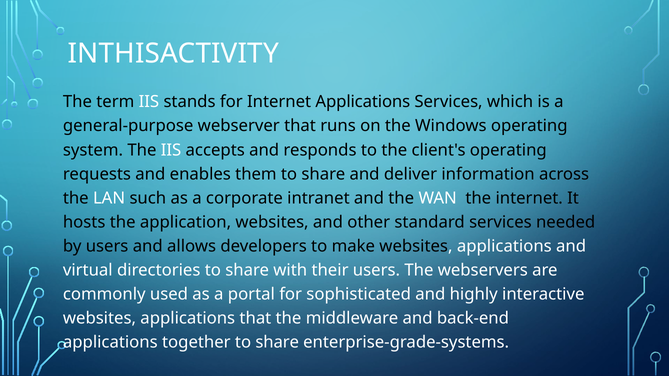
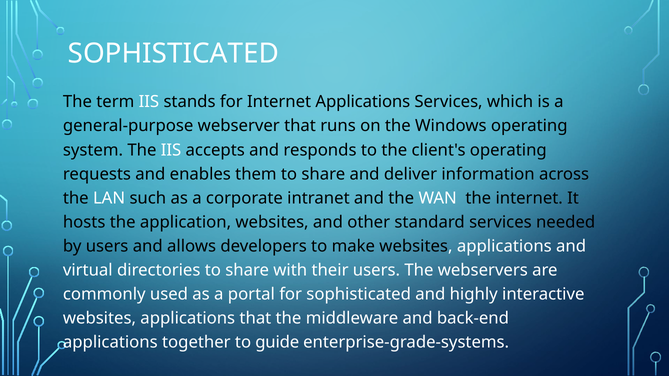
INTHISACTIVITY at (173, 53): INTHISACTIVITY -> SOPHISTICATED
together to share: share -> guide
